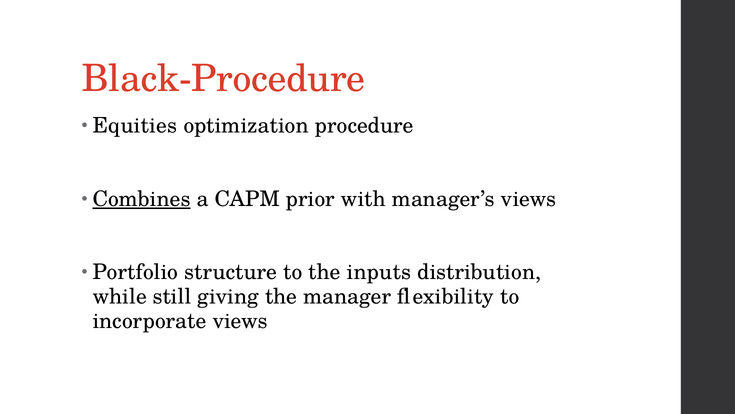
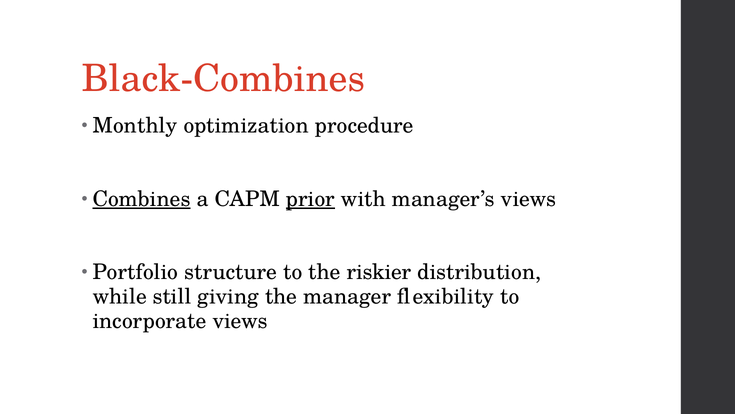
Black-Procedure: Black-Procedure -> Black-Combines
Equities: Equities -> Monthly
prior underline: none -> present
inputs: inputs -> riskier
